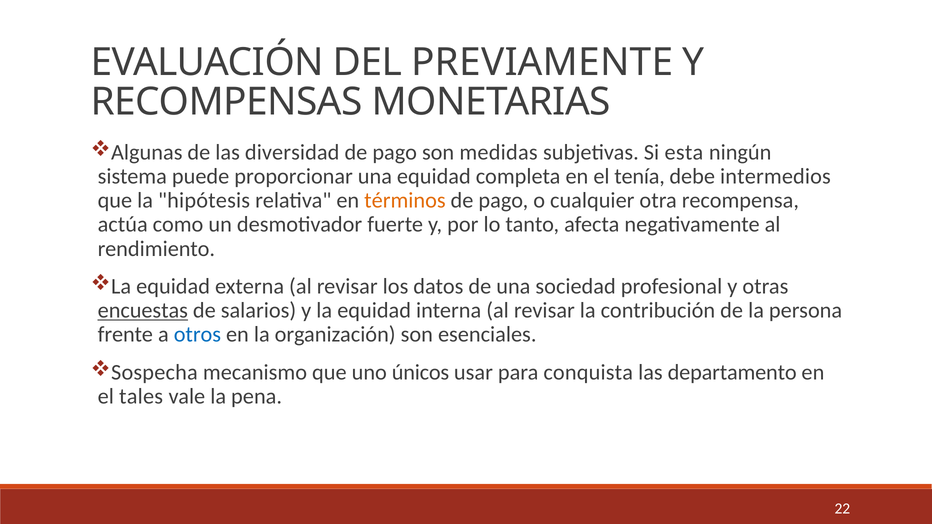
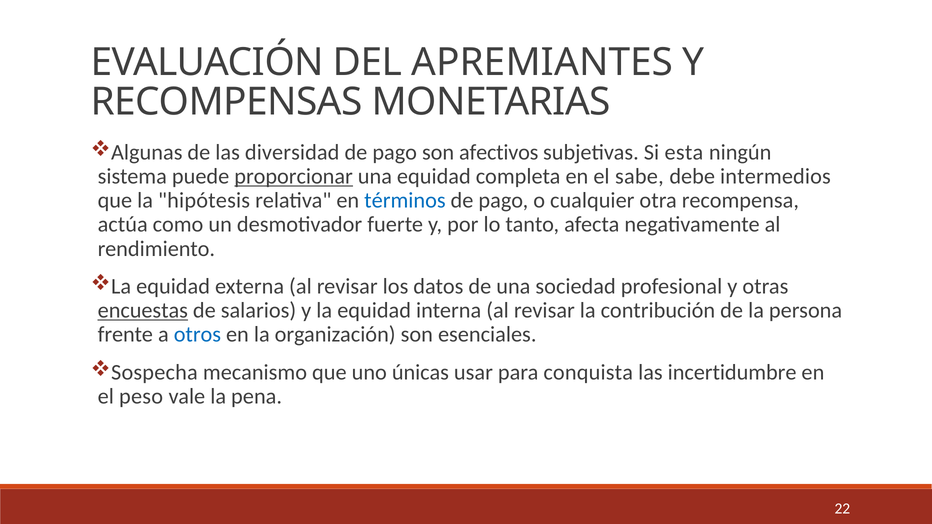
PREVIAMENTE: PREVIAMENTE -> APREMIANTES
medidas: medidas -> afectivos
proporcionar underline: none -> present
tenía: tenía -> sabe
términos colour: orange -> blue
únicos: únicos -> únicas
departamento: departamento -> incertidumbre
tales: tales -> peso
